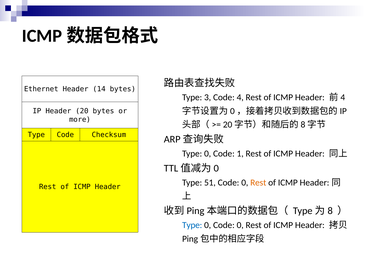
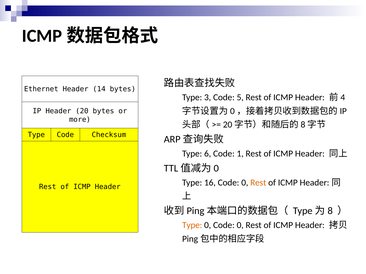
4: 4 -> 5
0 at (208, 154): 0 -> 6
51: 51 -> 16
Type at (192, 226) colour: blue -> orange
